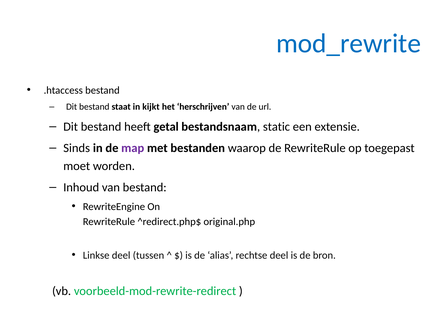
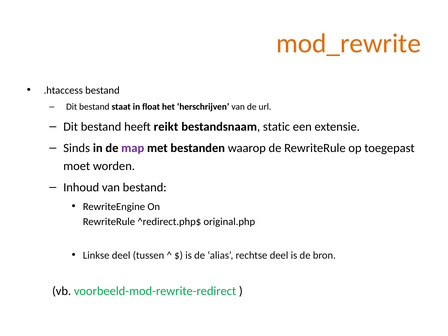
mod_rewrite colour: blue -> orange
kijkt: kijkt -> float
getal: getal -> reikt
